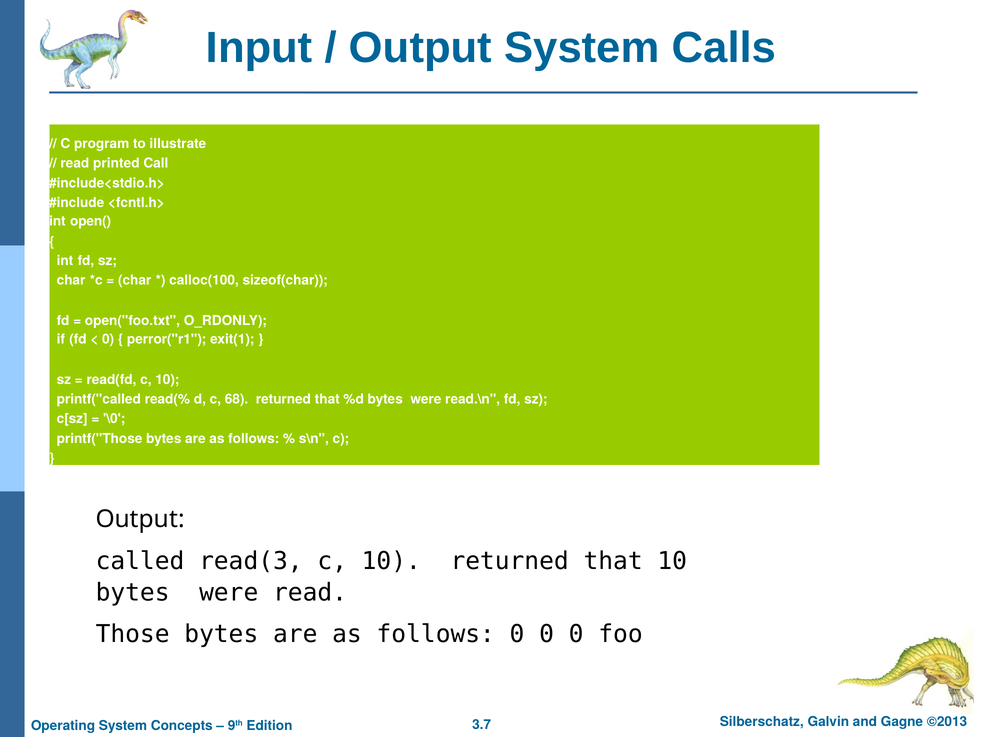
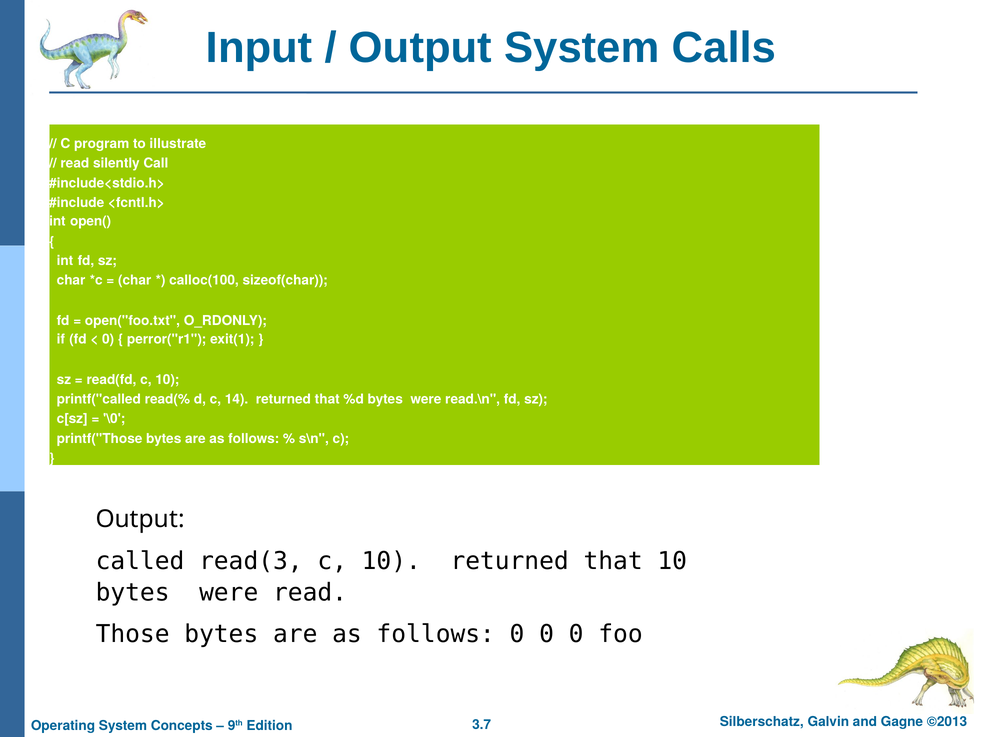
printed: printed -> silently
68: 68 -> 14
